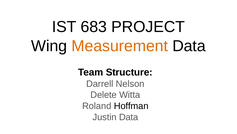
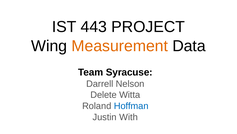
683: 683 -> 443
Structure: Structure -> Syracuse
Hoffman colour: black -> blue
Justin Data: Data -> With
